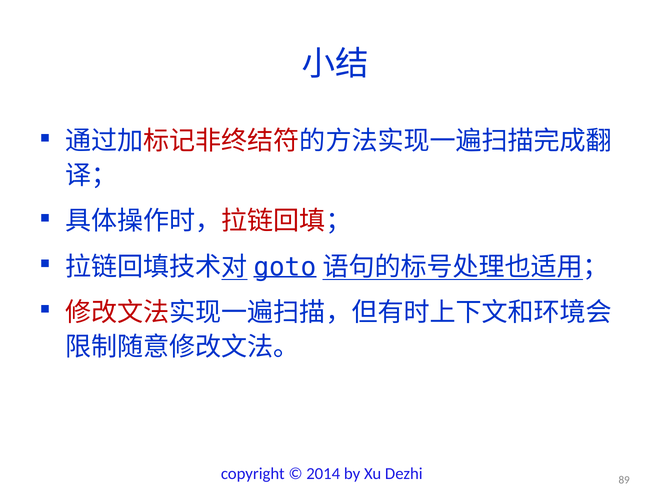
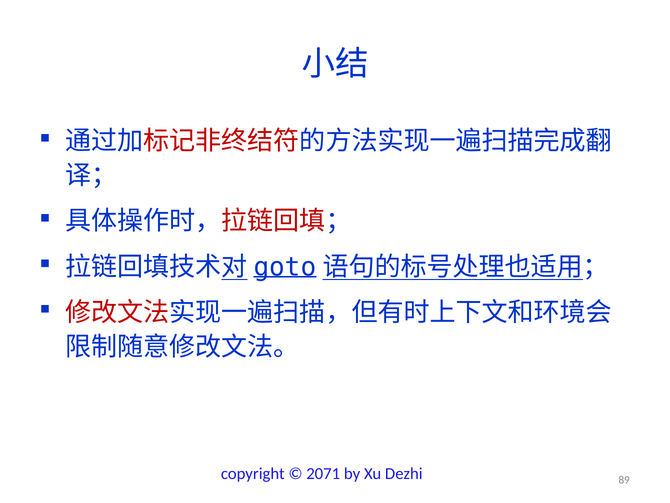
2014: 2014 -> 2071
